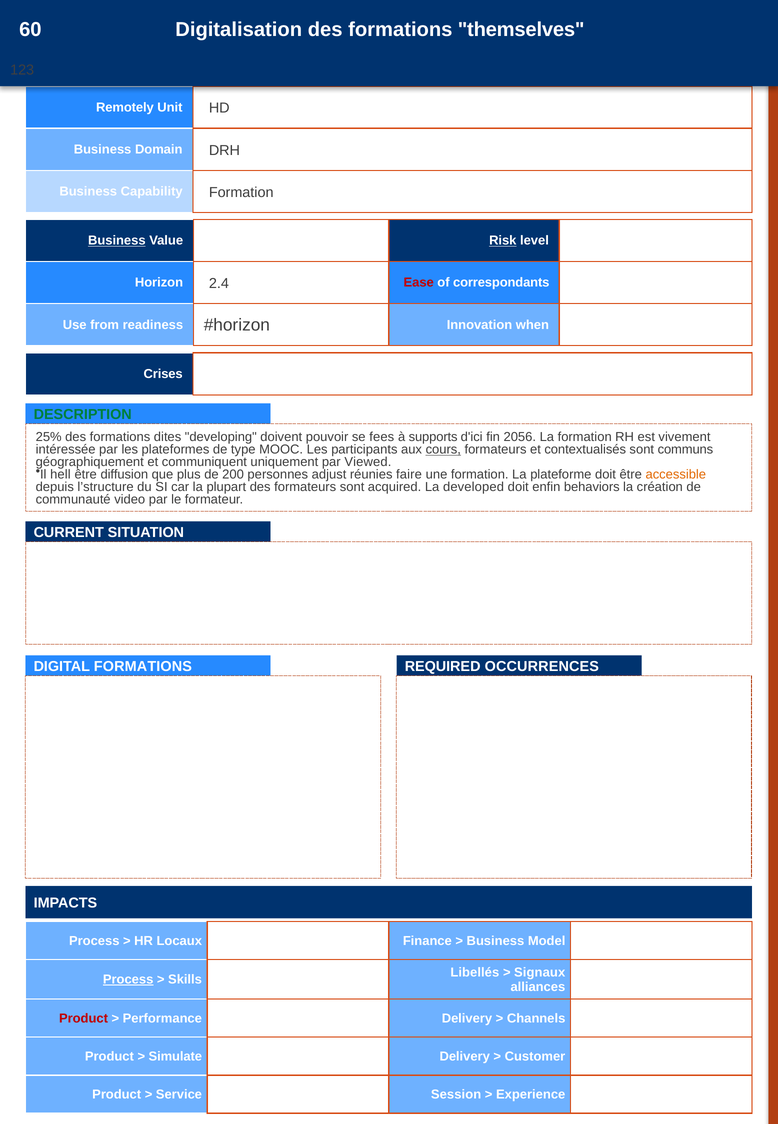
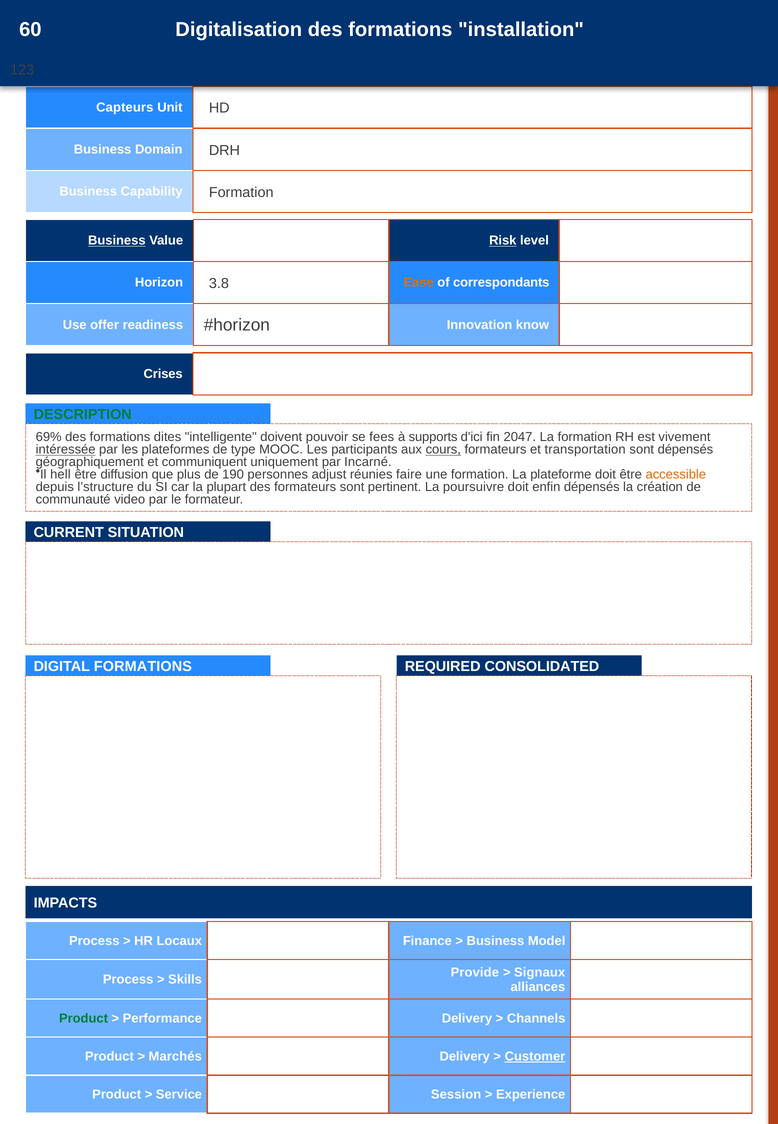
themselves: themselves -> installation
Remotely: Remotely -> Capteurs
Ease colour: red -> orange
2.4: 2.4 -> 3.8
from: from -> offer
when: when -> know
25%: 25% -> 69%
developing: developing -> intelligente
2056: 2056 -> 2047
intéressée underline: none -> present
contextualisés: contextualisés -> transportation
sont communs: communs -> dépensés
Viewed: Viewed -> Incarné
200: 200 -> 190
acquired: acquired -> pertinent
developed: developed -> poursuivre
enfin behaviors: behaviors -> dépensés
OCCURRENCES: OCCURRENCES -> CONSOLIDATED
Libellés: Libellés -> Provide
Process at (128, 979) underline: present -> none
Product at (83, 1018) colour: red -> green
Simulate: Simulate -> Marchés
Customer underline: none -> present
